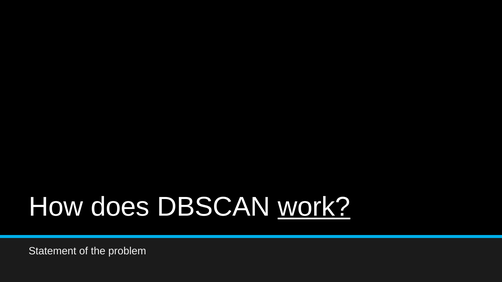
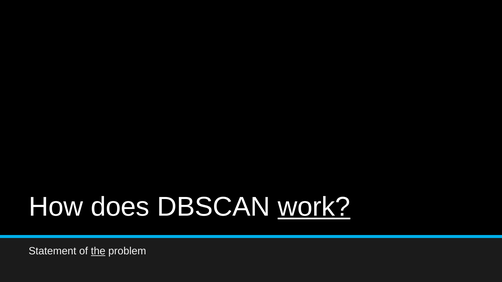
the underline: none -> present
